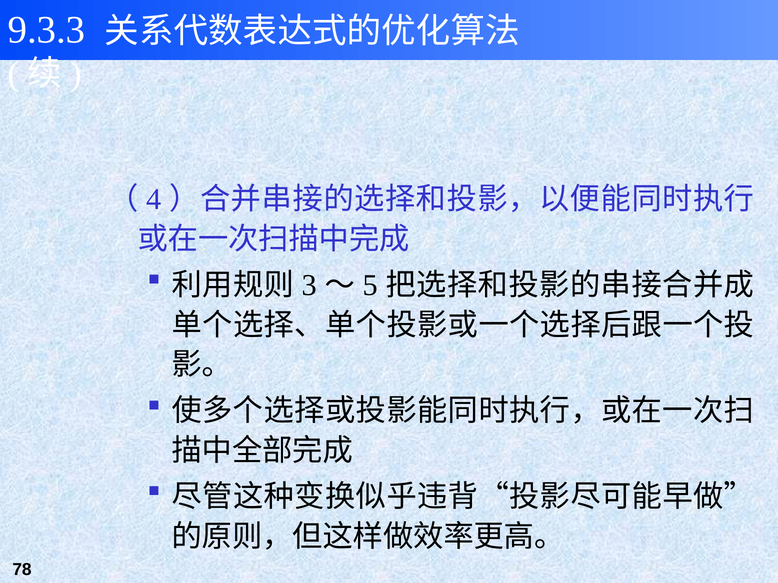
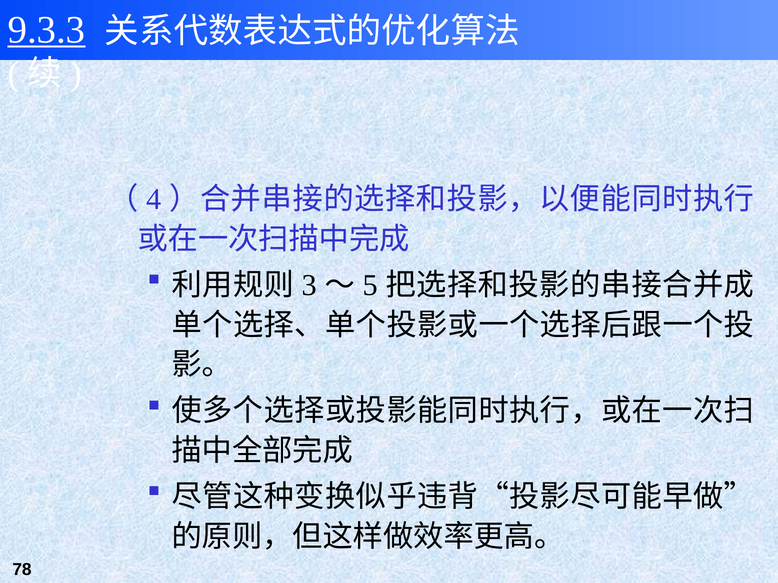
9.3.3 underline: none -> present
